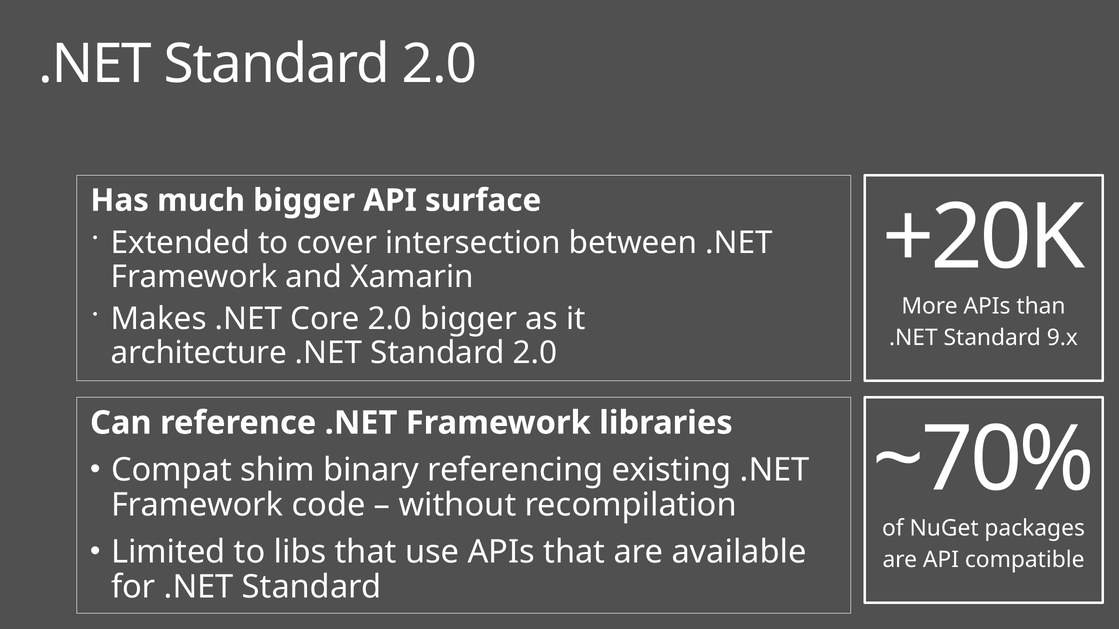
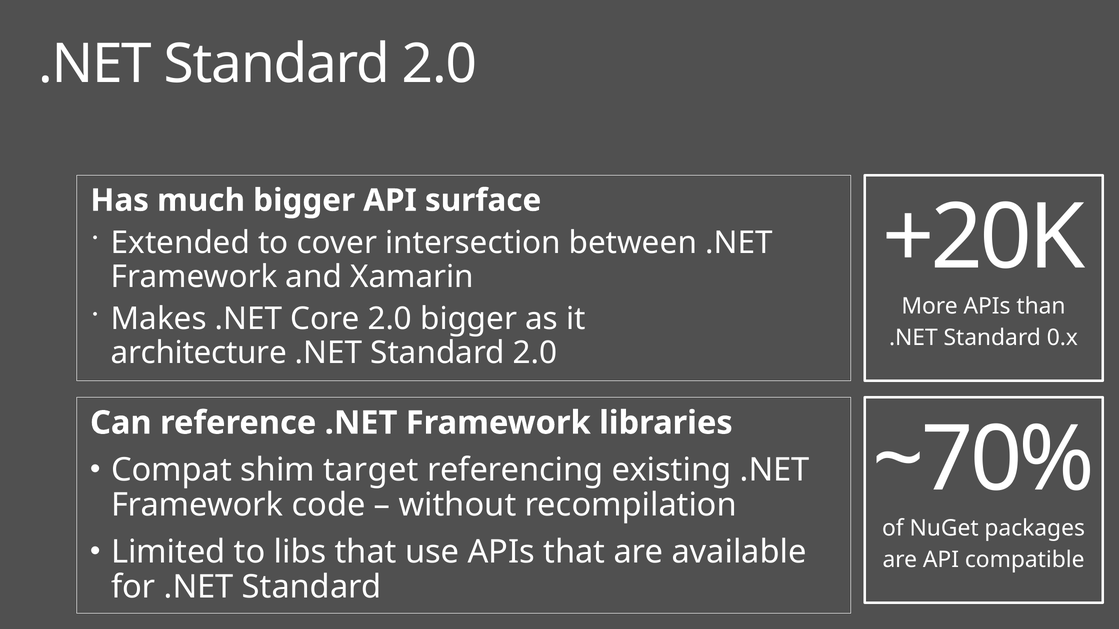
9.x: 9.x -> 0.x
binary: binary -> target
